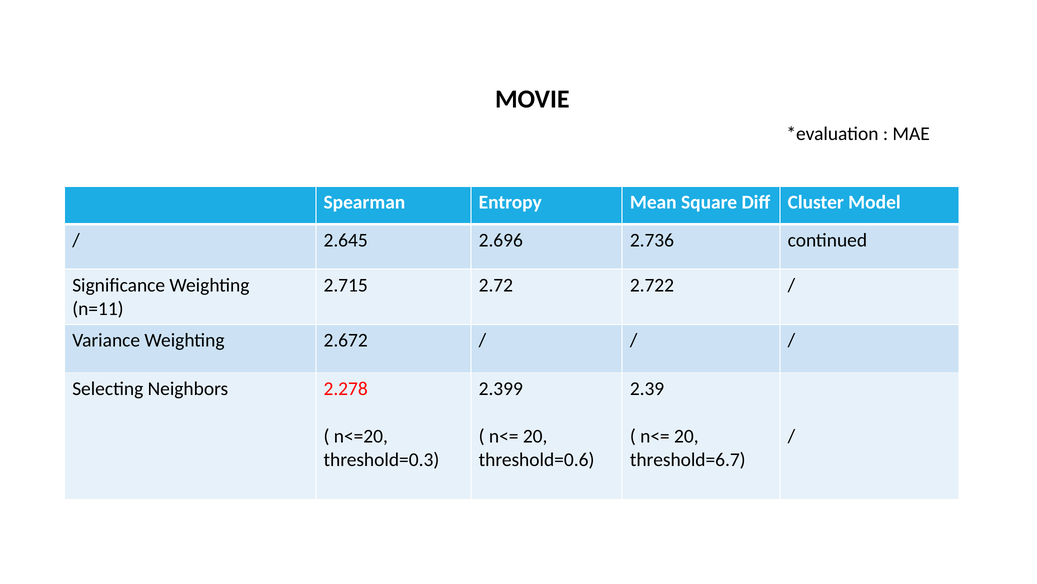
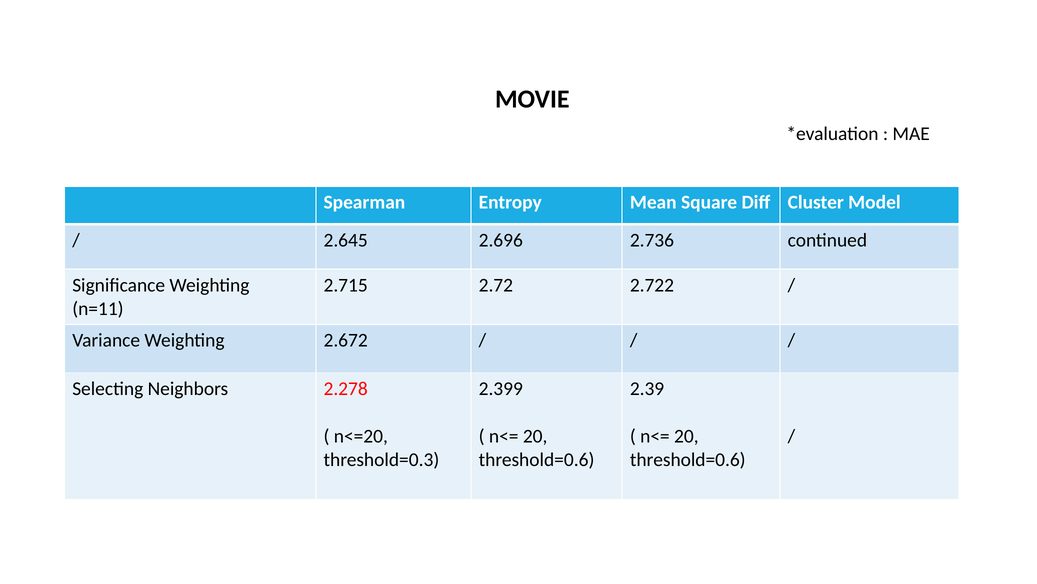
threshold=6.7 at (688, 460): threshold=6.7 -> threshold=0.6
